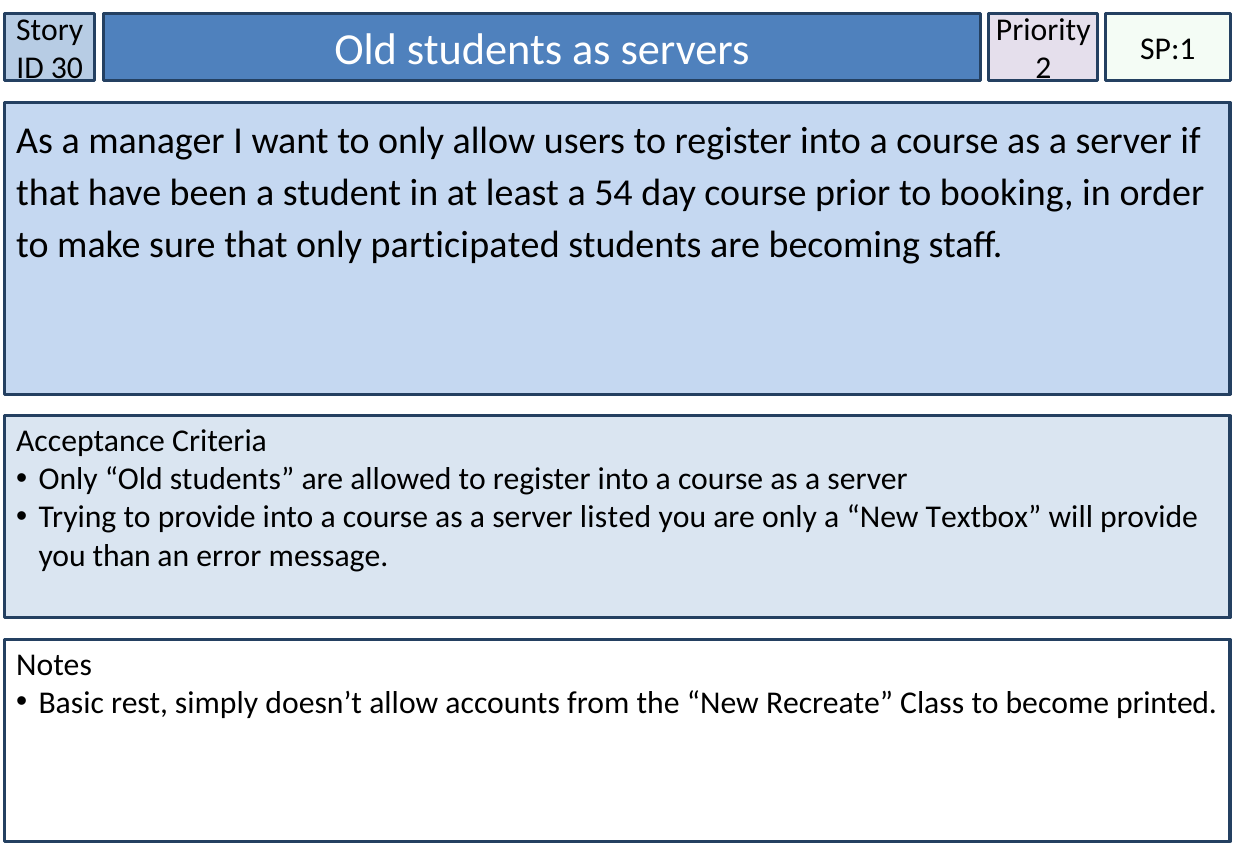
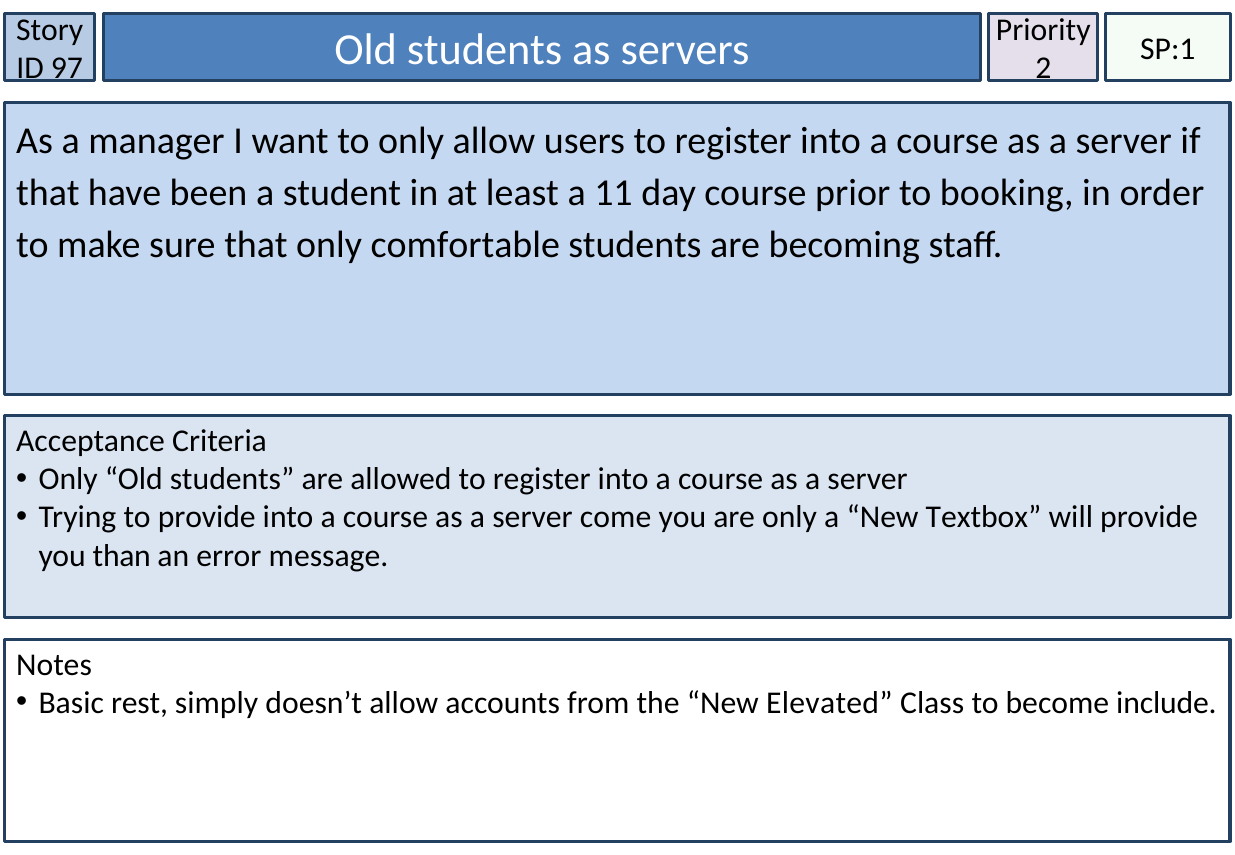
30: 30 -> 97
54: 54 -> 11
participated: participated -> comfortable
listed: listed -> come
Recreate: Recreate -> Elevated
printed: printed -> include
